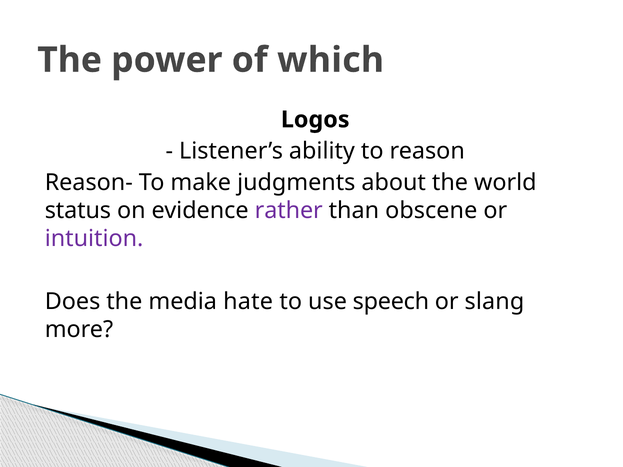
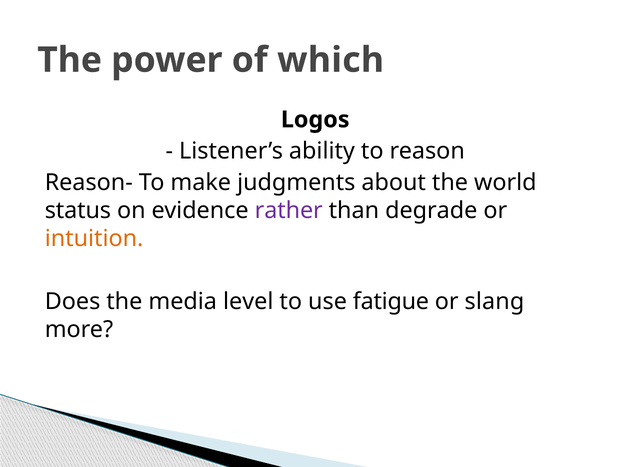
obscene: obscene -> degrade
intuition colour: purple -> orange
hate: hate -> level
speech: speech -> fatigue
